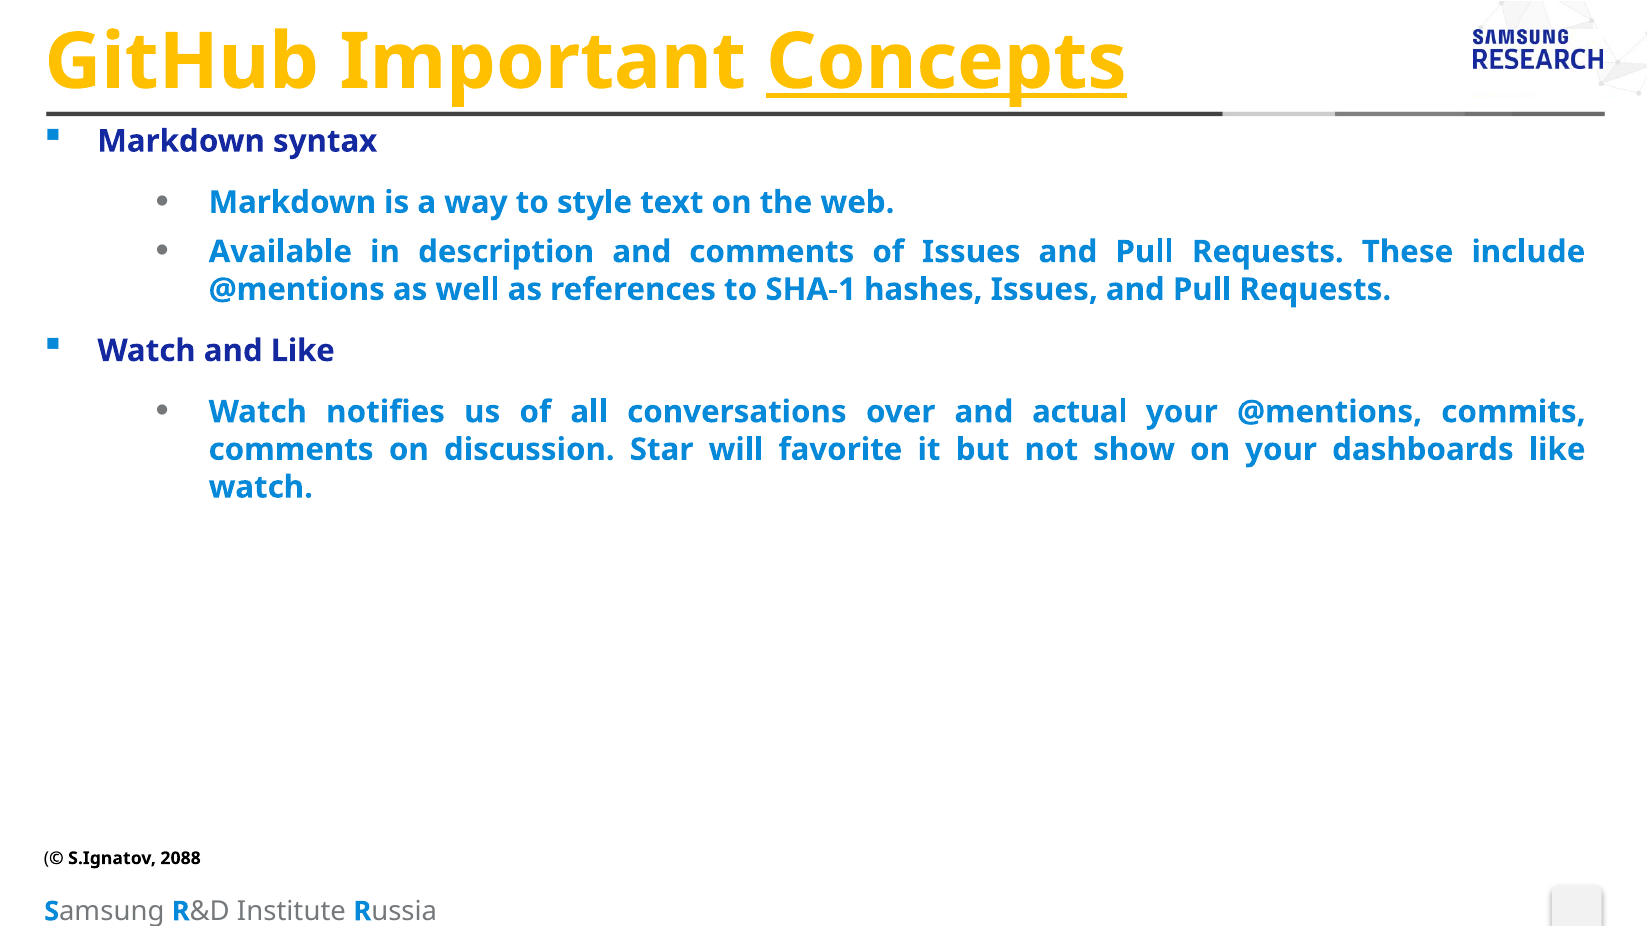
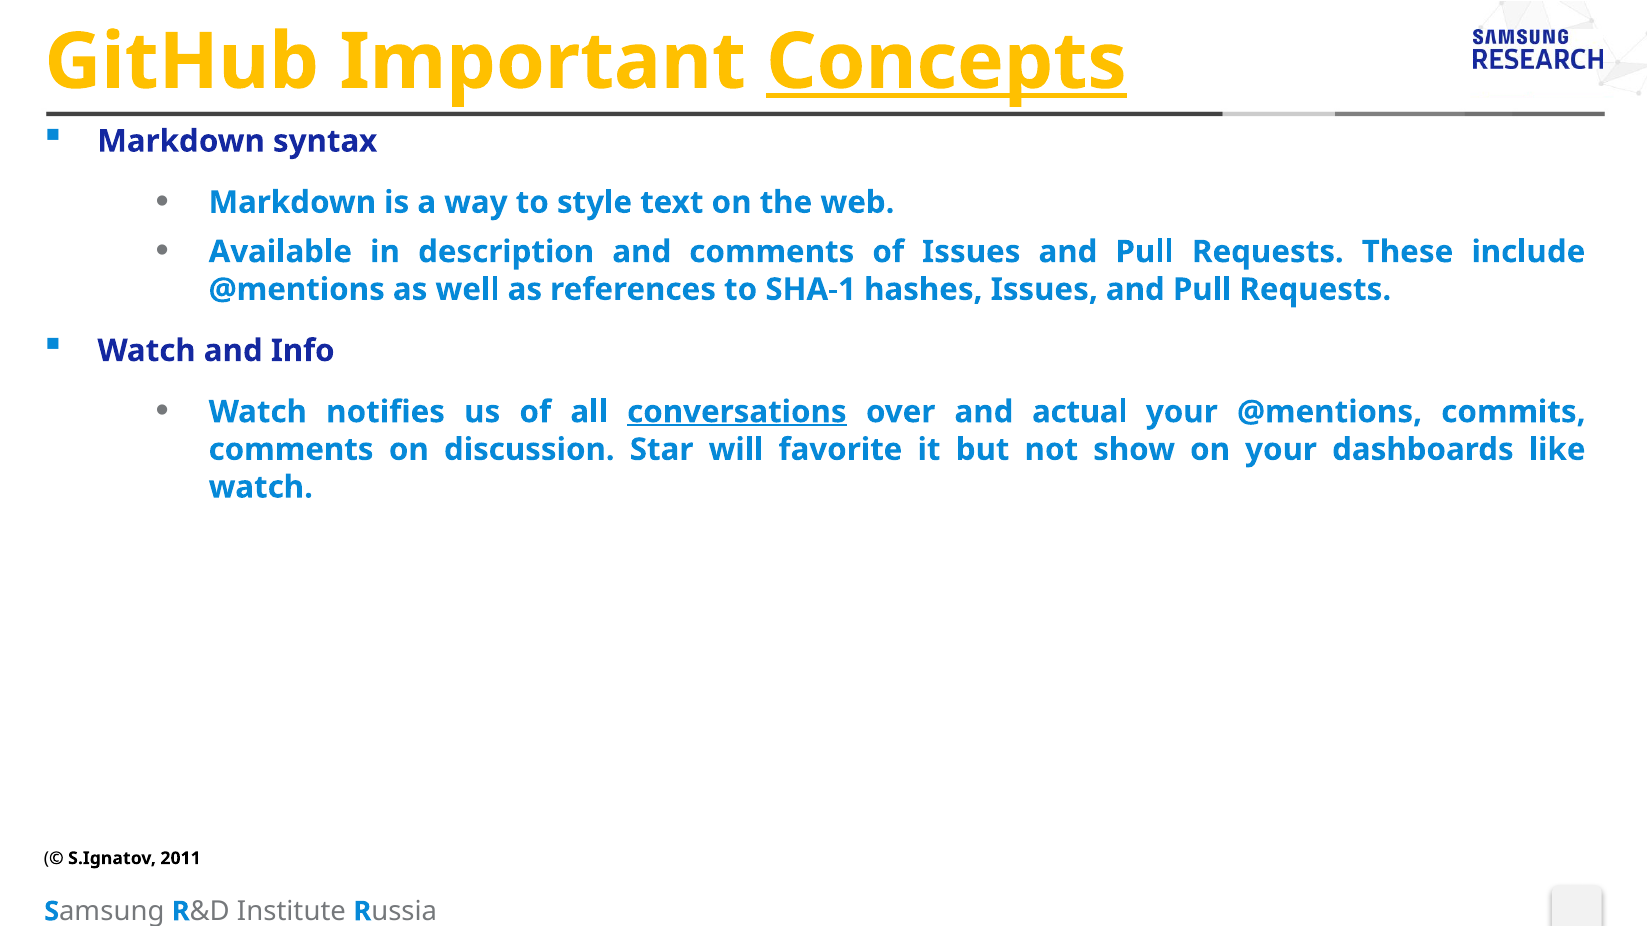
and Like: Like -> Info
conversations underline: none -> present
2088: 2088 -> 2011
